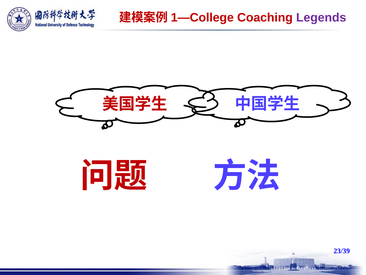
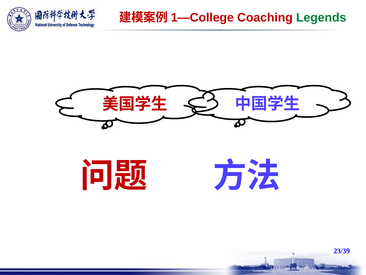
Legends colour: purple -> green
